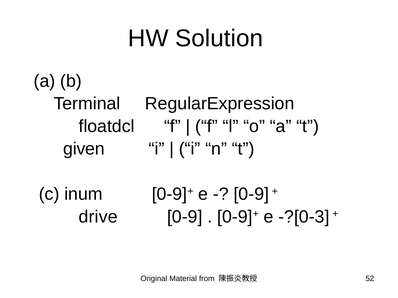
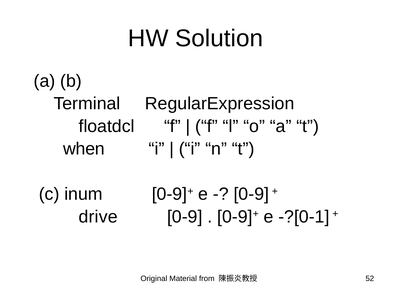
given: given -> when
-?[0-3: -?[0-3 -> -?[0-1
